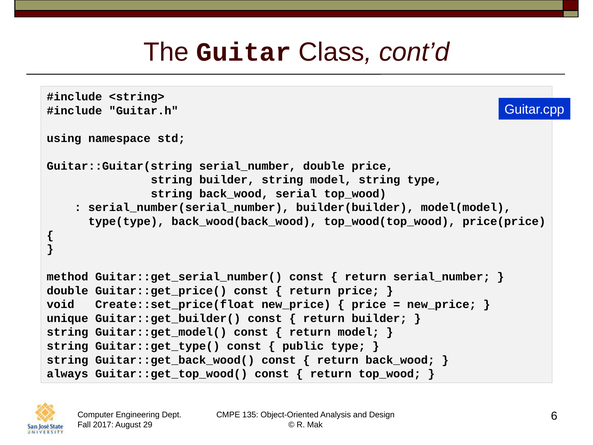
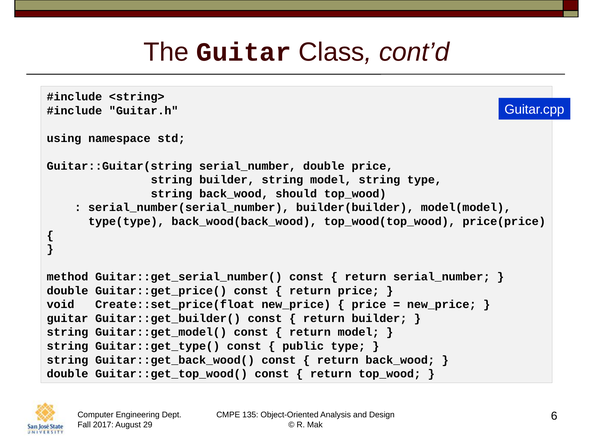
serial: serial -> should
unique at (67, 318): unique -> guitar
always at (67, 374): always -> double
